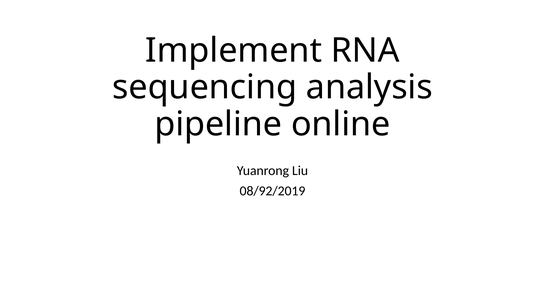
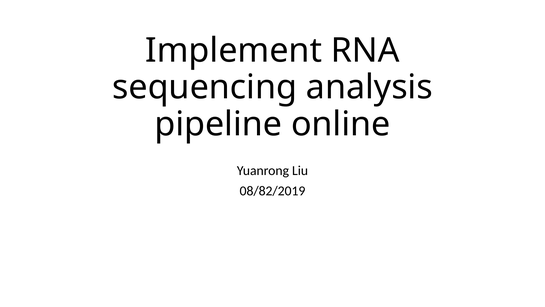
08/92/2019: 08/92/2019 -> 08/82/2019
